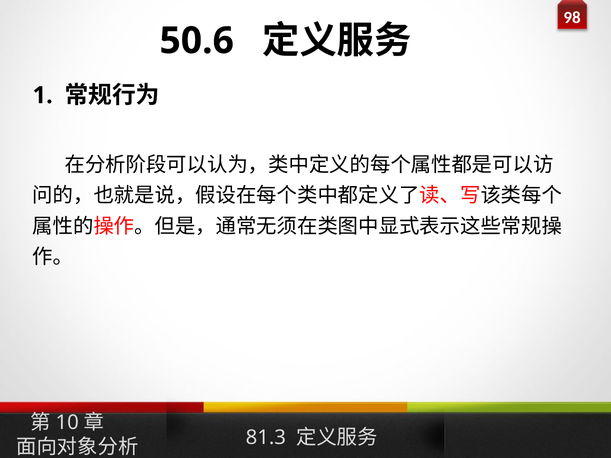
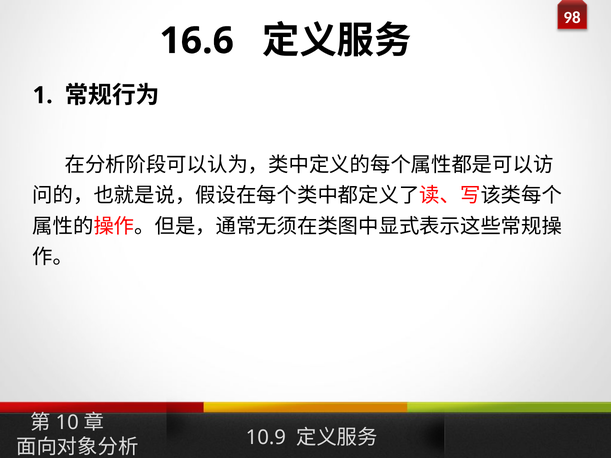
50.6: 50.6 -> 16.6
81.3: 81.3 -> 10.9
